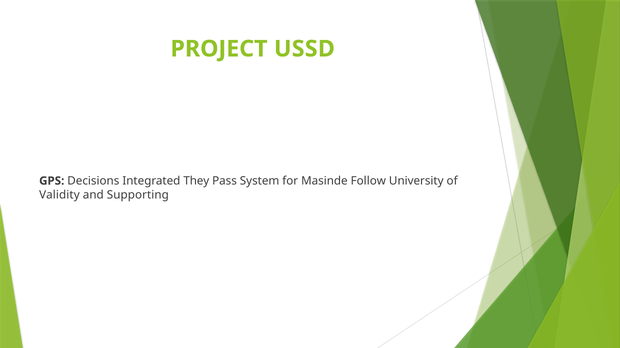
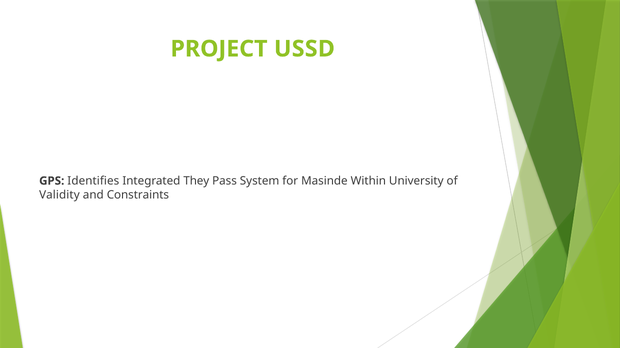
Decisions: Decisions -> Identifies
Follow: Follow -> Within
Supporting: Supporting -> Constraints
